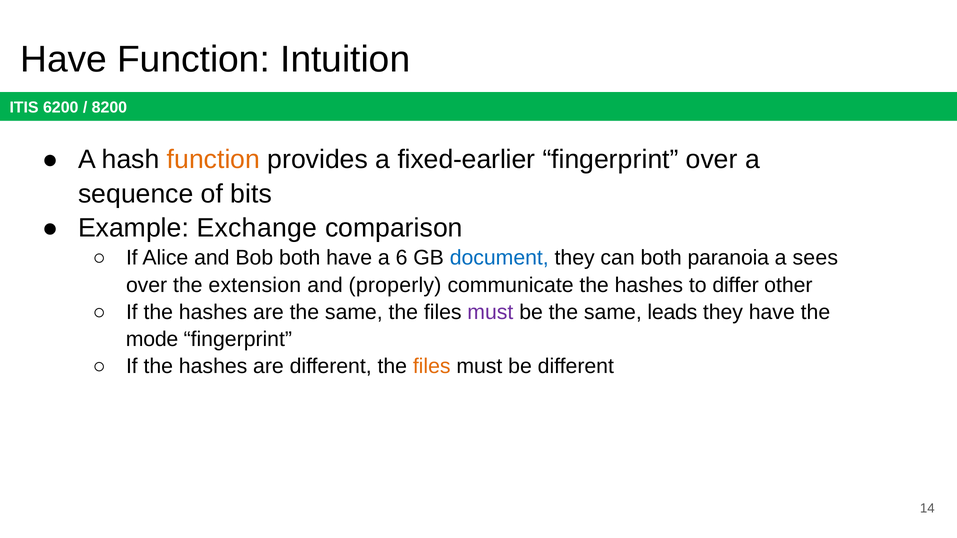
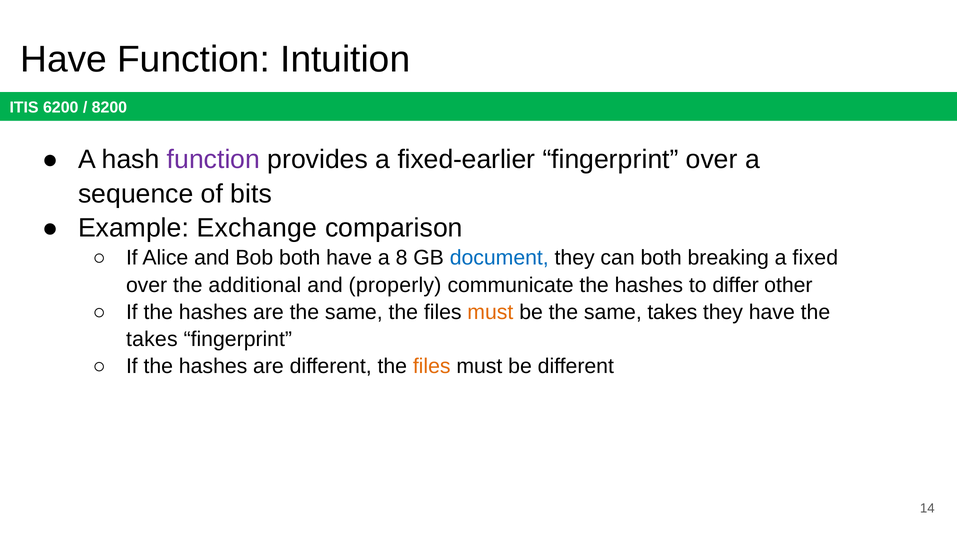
function at (213, 160) colour: orange -> purple
6: 6 -> 8
paranoia: paranoia -> breaking
sees: sees -> fixed
extension: extension -> additional
must at (490, 312) colour: purple -> orange
same leads: leads -> takes
mode at (152, 340): mode -> takes
